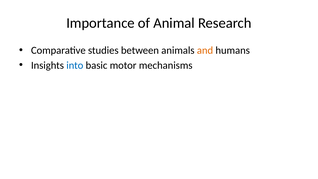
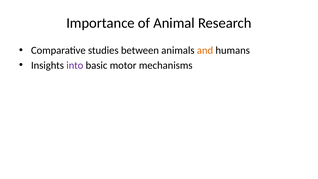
into colour: blue -> purple
